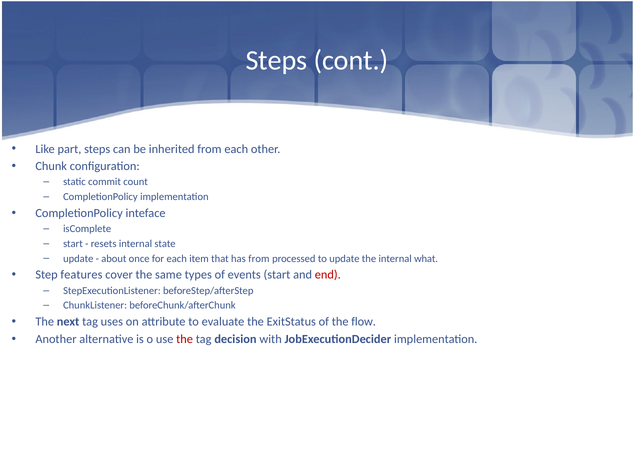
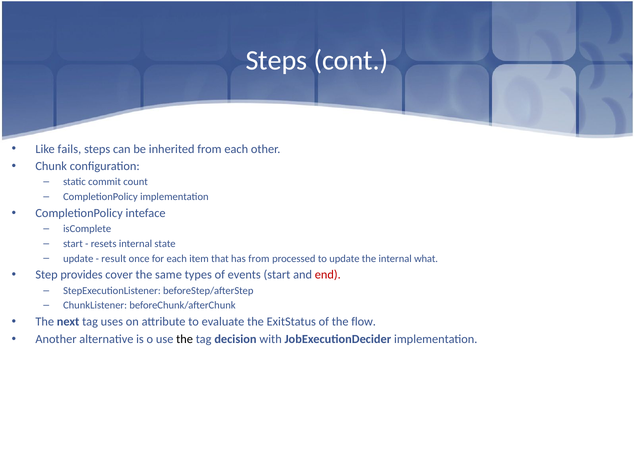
part: part -> fails
about: about -> result
features: features -> provides
the at (185, 339) colour: red -> black
